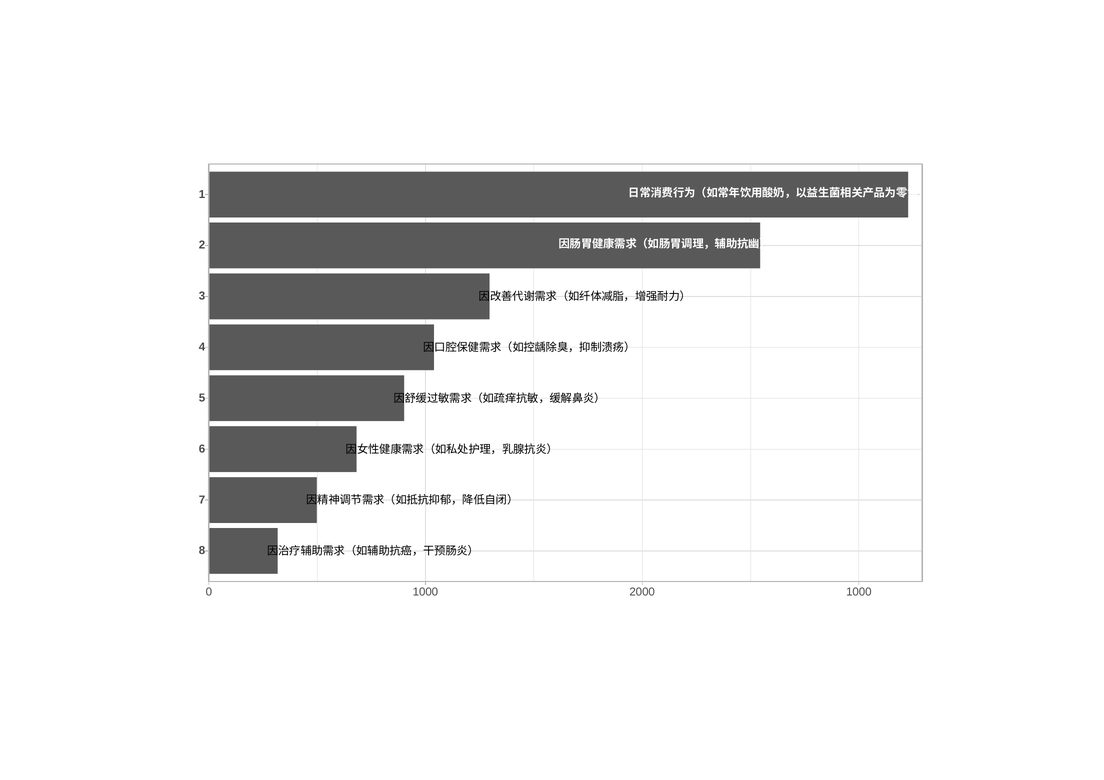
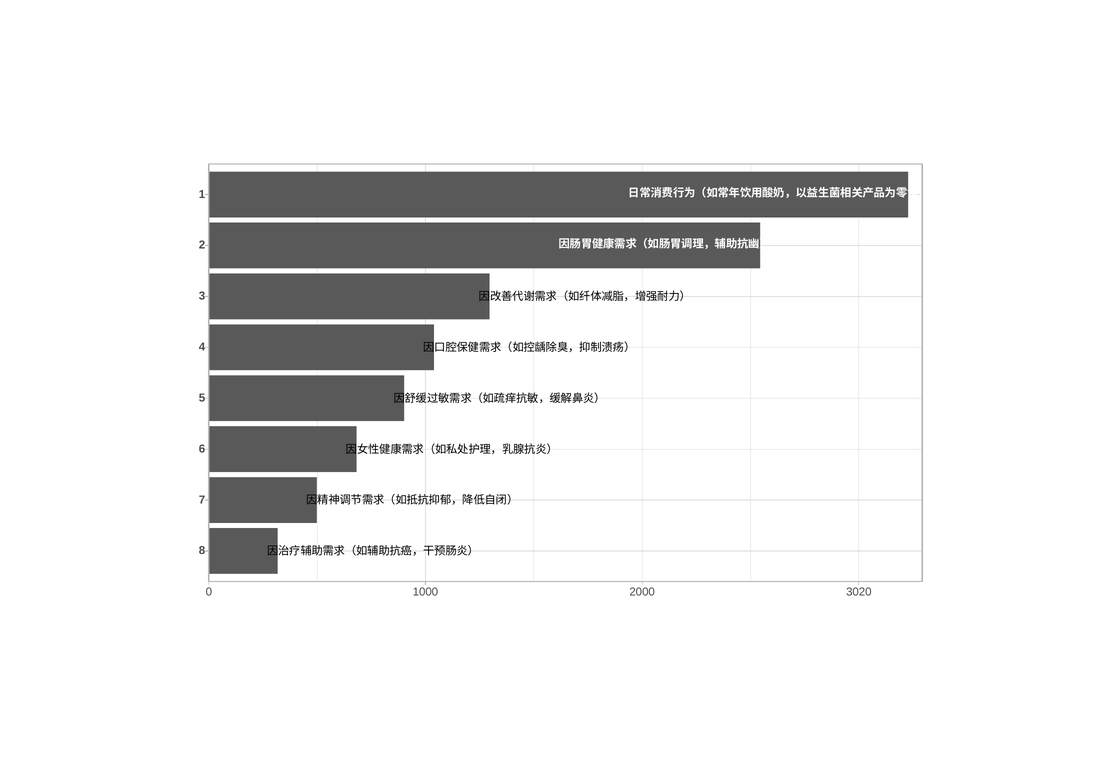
2000 1000: 1000 -> 3020
